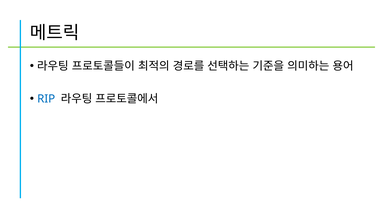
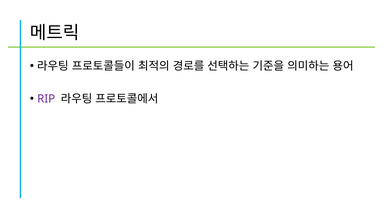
RIP colour: blue -> purple
